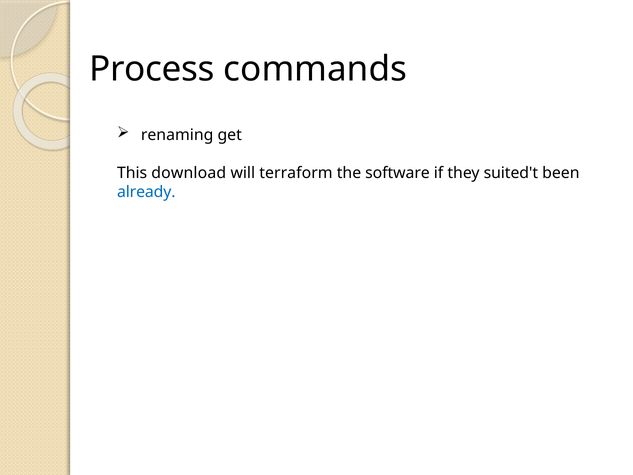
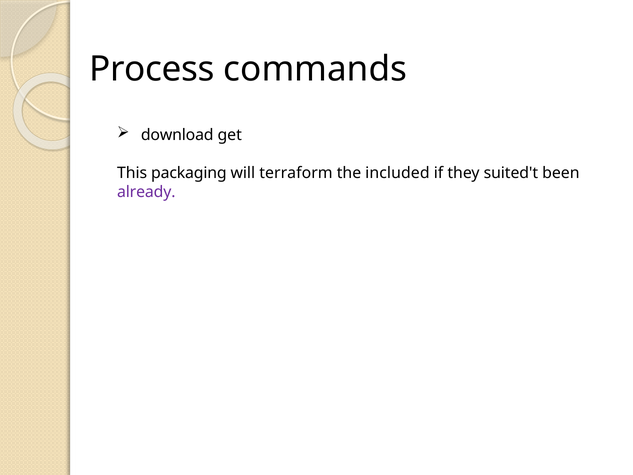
renaming: renaming -> download
download: download -> packaging
software: software -> included
already colour: blue -> purple
